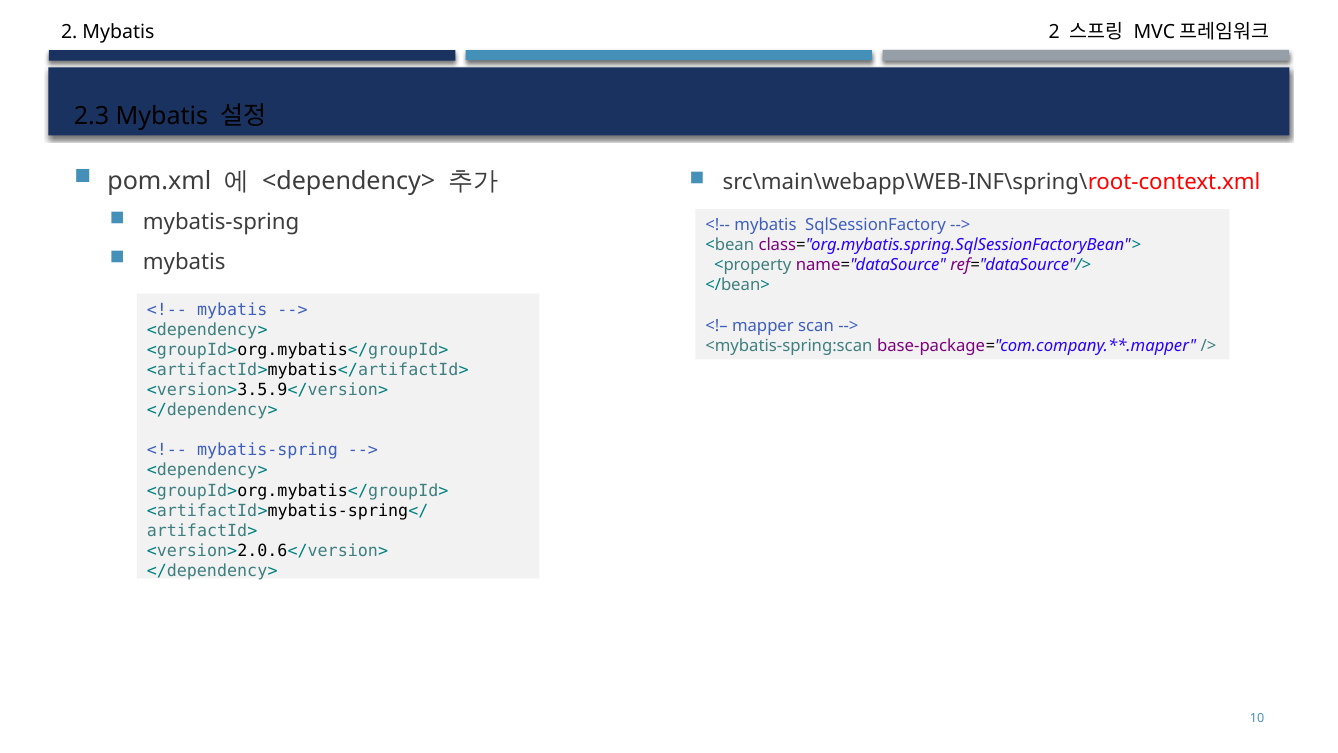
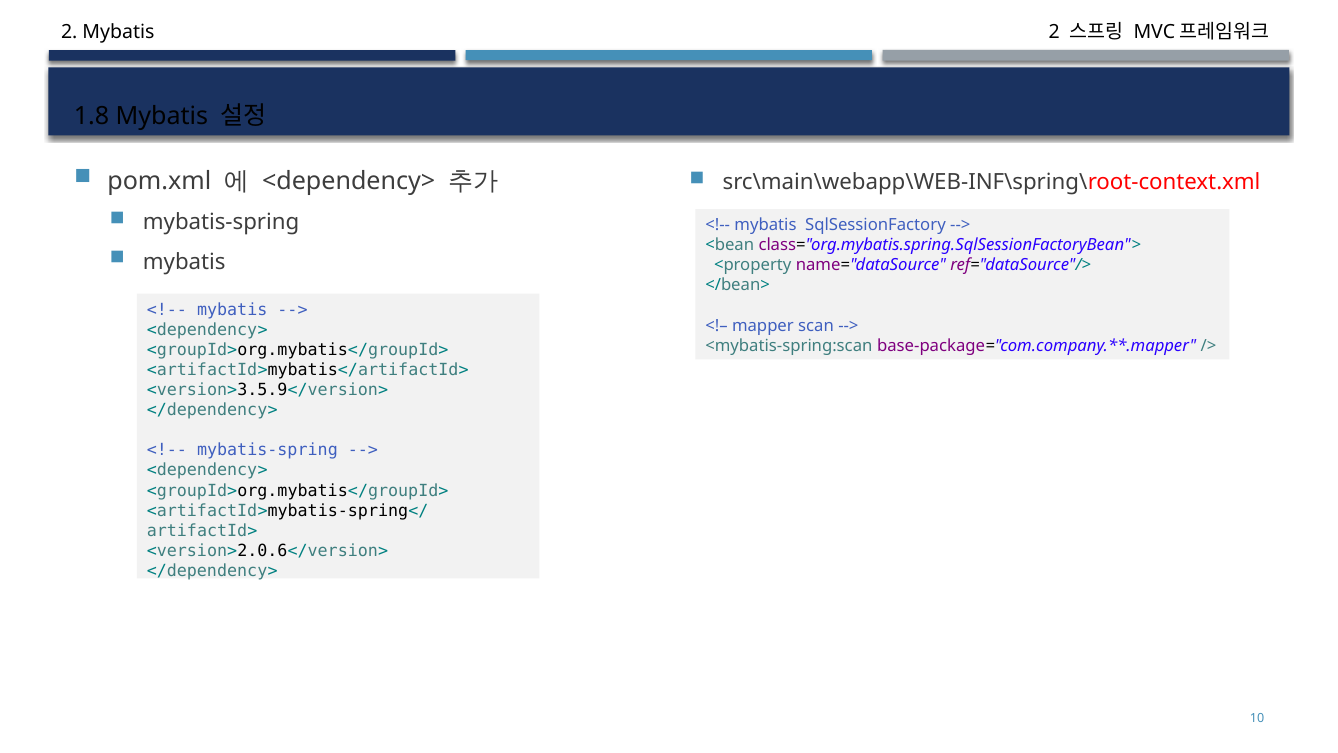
2.3: 2.3 -> 1.8
